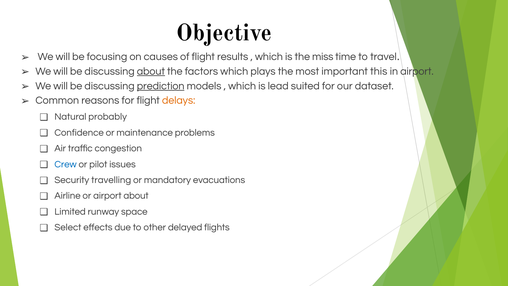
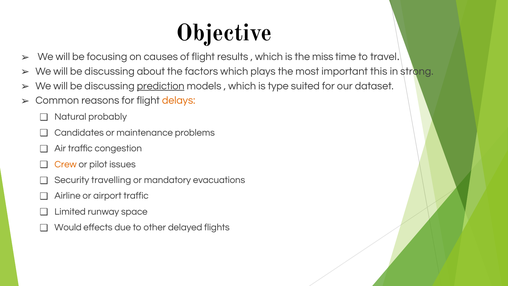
about at (151, 71) underline: present -> none
in airport: airport -> strong
lead: lead -> type
Confidence: Confidence -> Candidates
Crew colour: blue -> orange
airport about: about -> traffic
Select: Select -> Would
